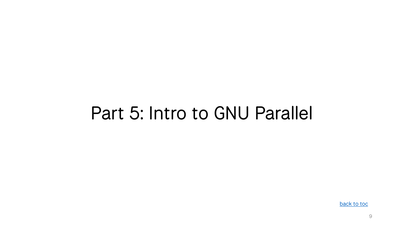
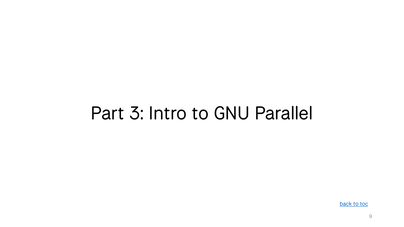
5: 5 -> 3
